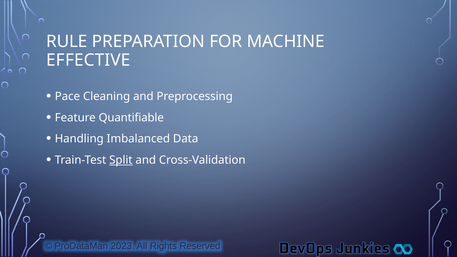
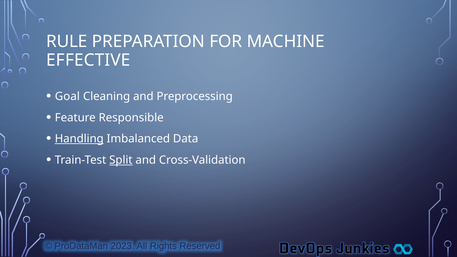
Pace: Pace -> Goal
Quantifiable: Quantifiable -> Responsible
Handling underline: none -> present
